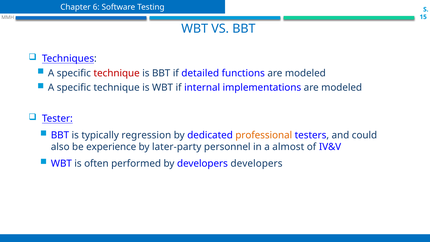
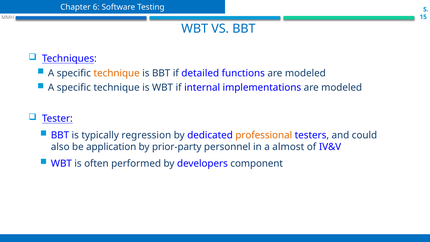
technique at (117, 73) colour: red -> orange
experience: experience -> application
later-party: later-party -> prior-party
developers developers: developers -> component
